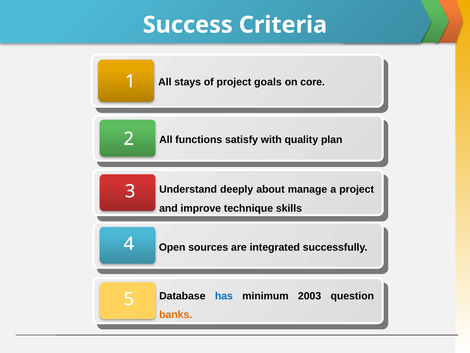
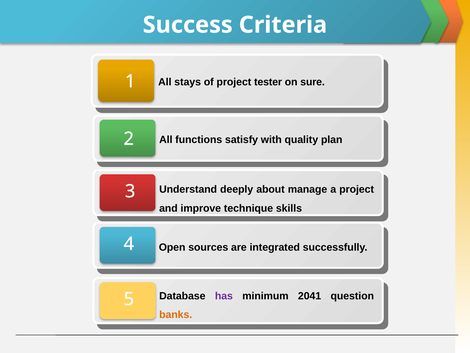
goals: goals -> tester
core: core -> sure
has colour: blue -> purple
2003: 2003 -> 2041
